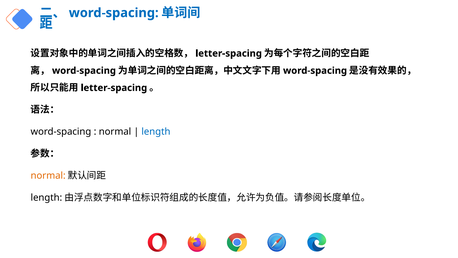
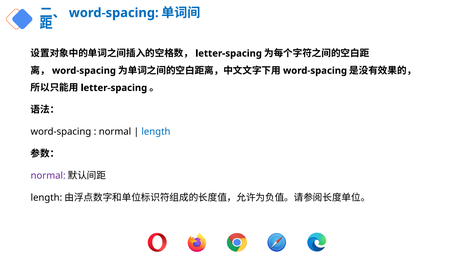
normal at (48, 176) colour: orange -> purple
